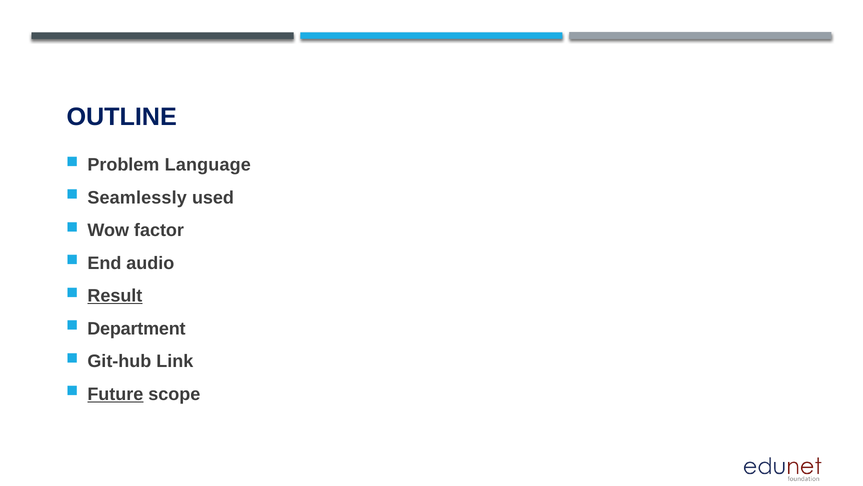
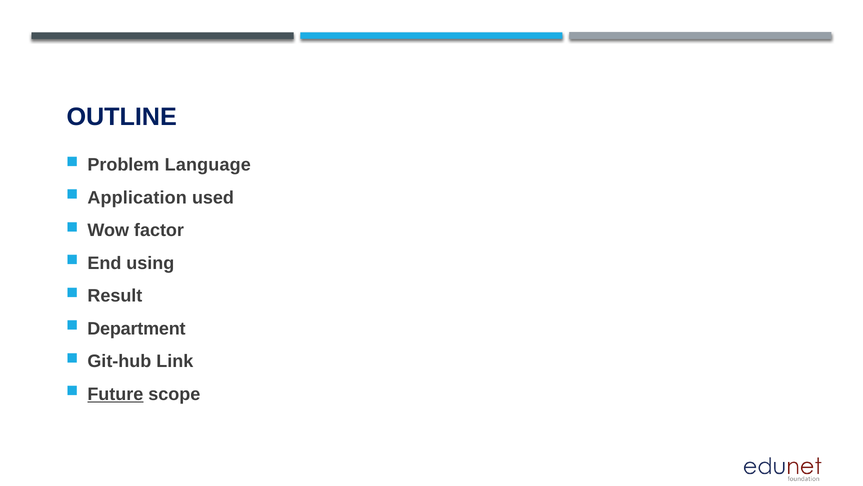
Seamlessly: Seamlessly -> Application
audio: audio -> using
Result underline: present -> none
